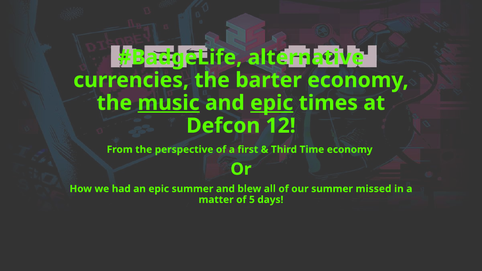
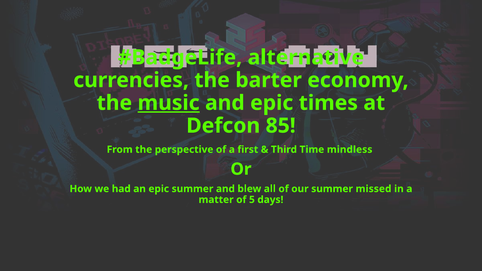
epic at (272, 103) underline: present -> none
12: 12 -> 85
Time economy: economy -> mindless
